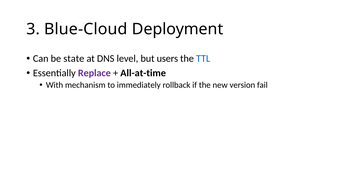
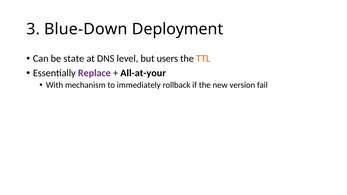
Blue-Cloud: Blue-Cloud -> Blue-Down
TTL colour: blue -> orange
All-at-time: All-at-time -> All-at-your
